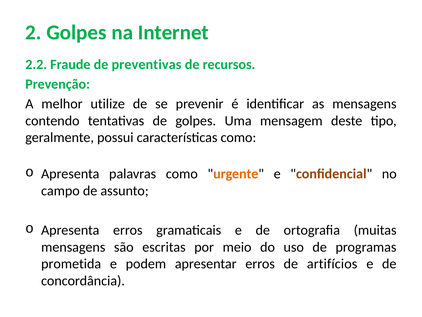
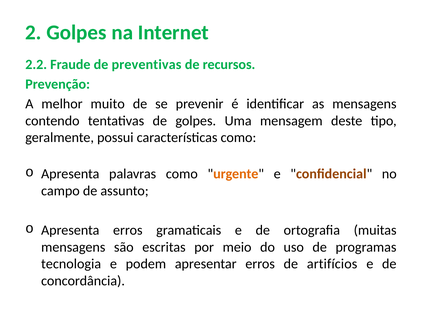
utilize: utilize -> muito
prometida: prometida -> tecnologia
